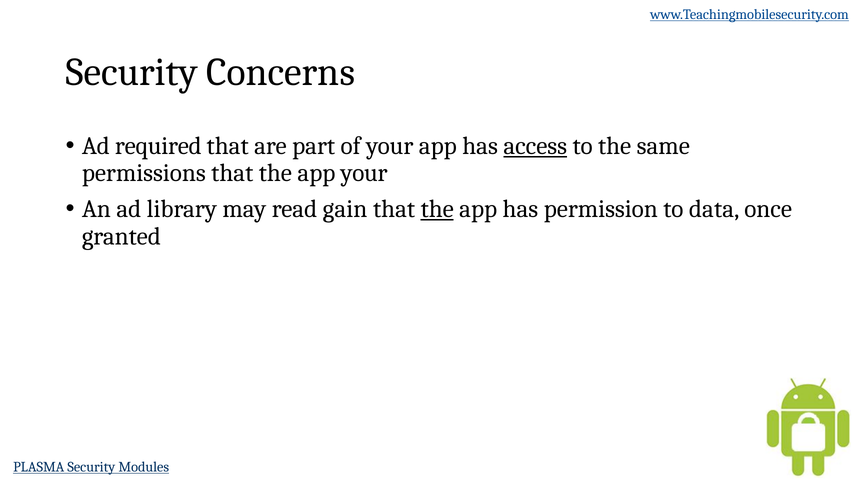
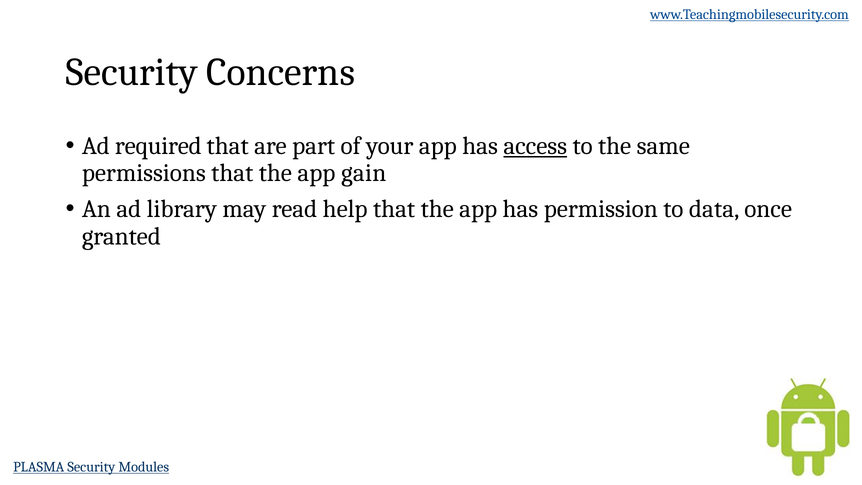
app your: your -> gain
gain: gain -> help
the at (437, 209) underline: present -> none
